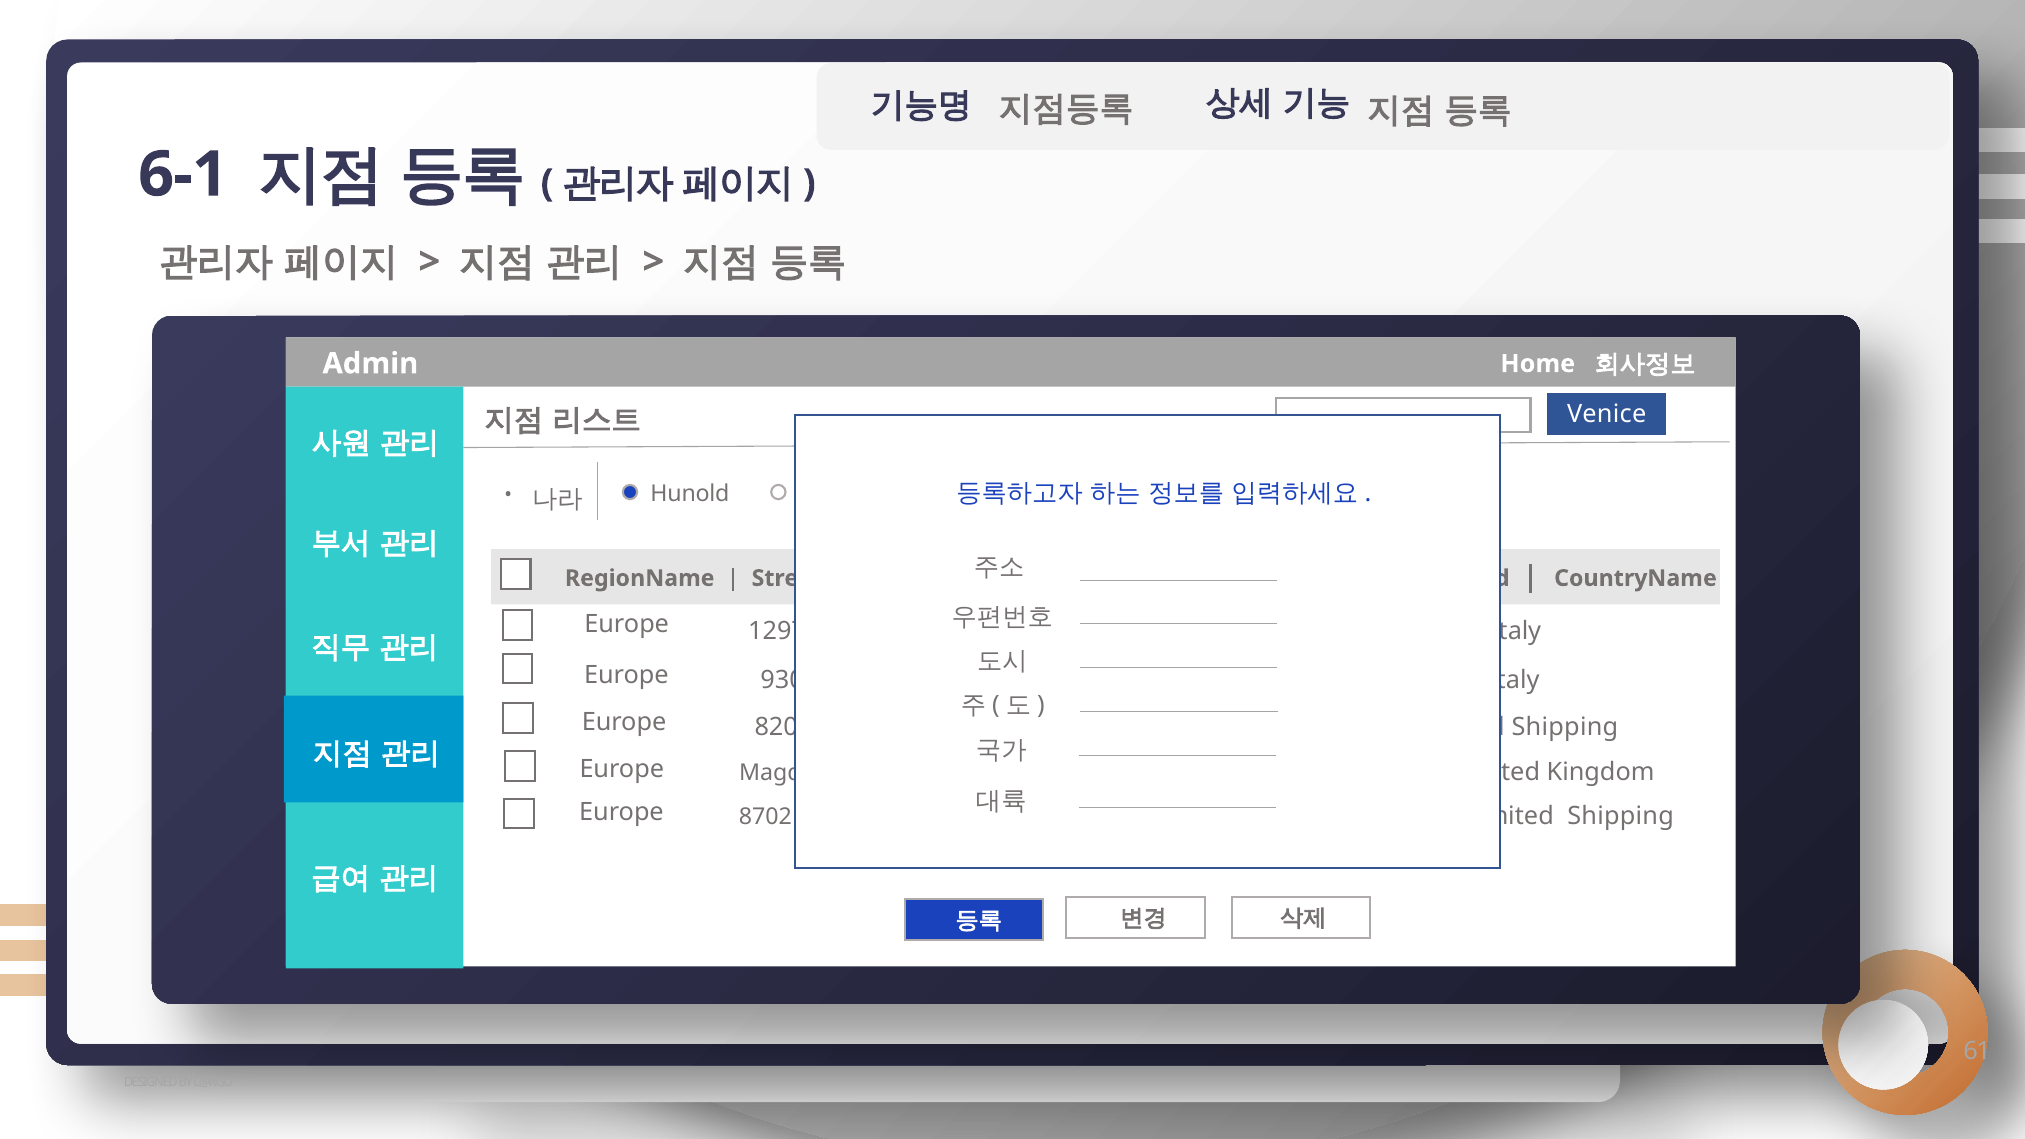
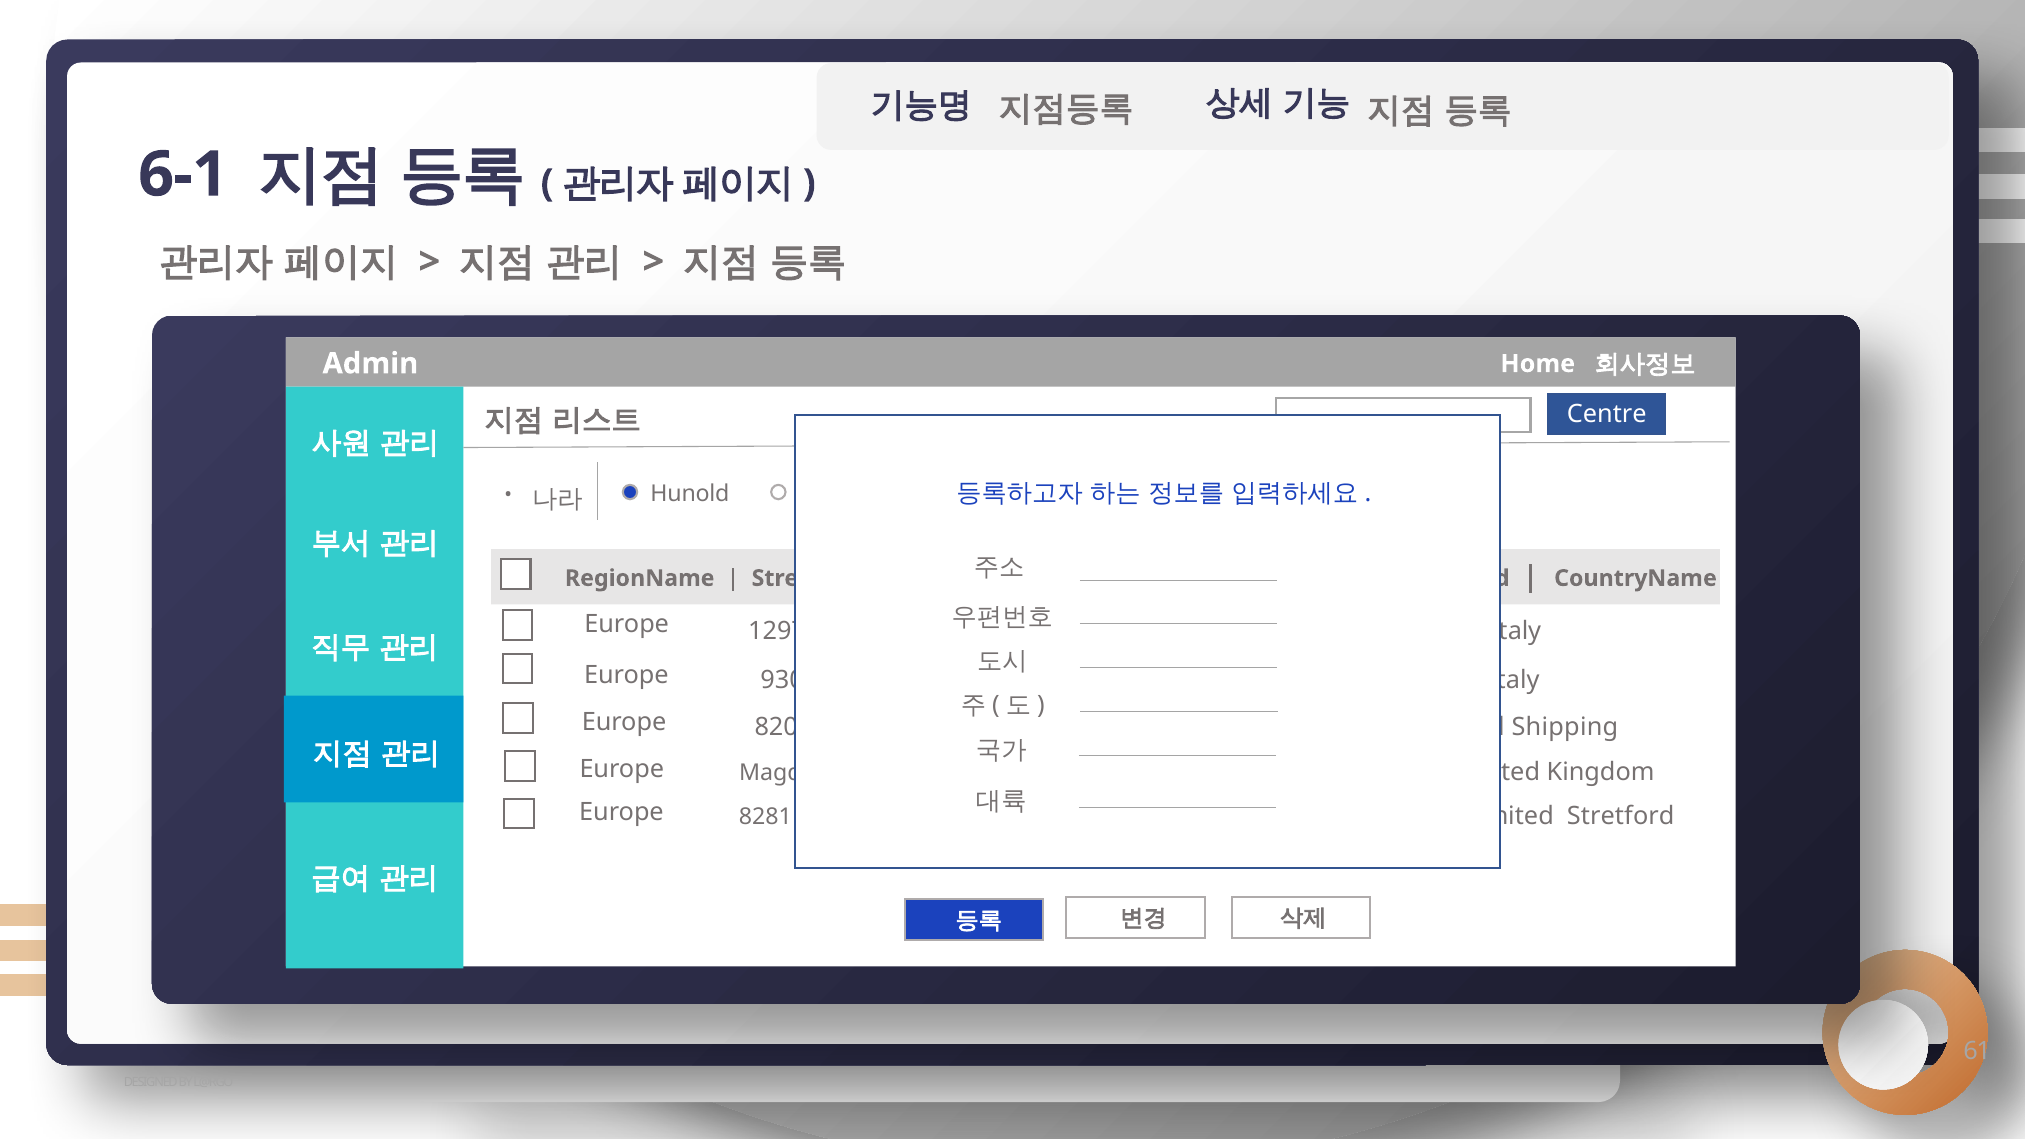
Venice at (1607, 415): Venice -> Centre
8702: 8702 -> 8281
Shipping at (1621, 816): Shipping -> Stretford
